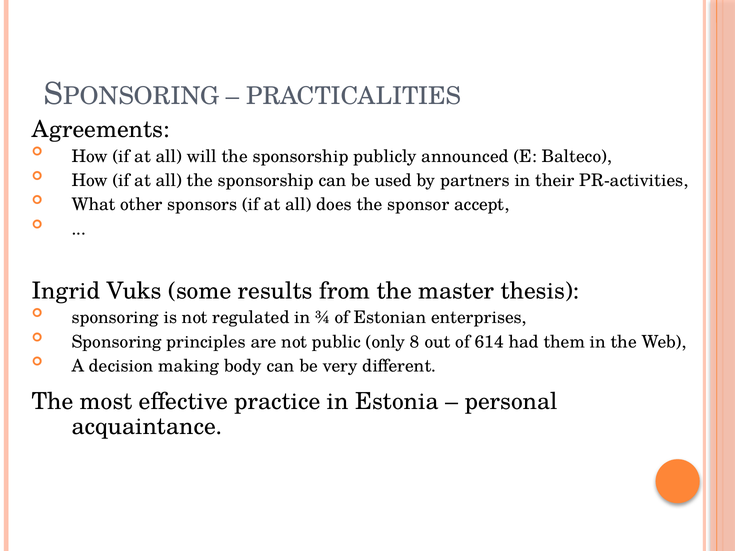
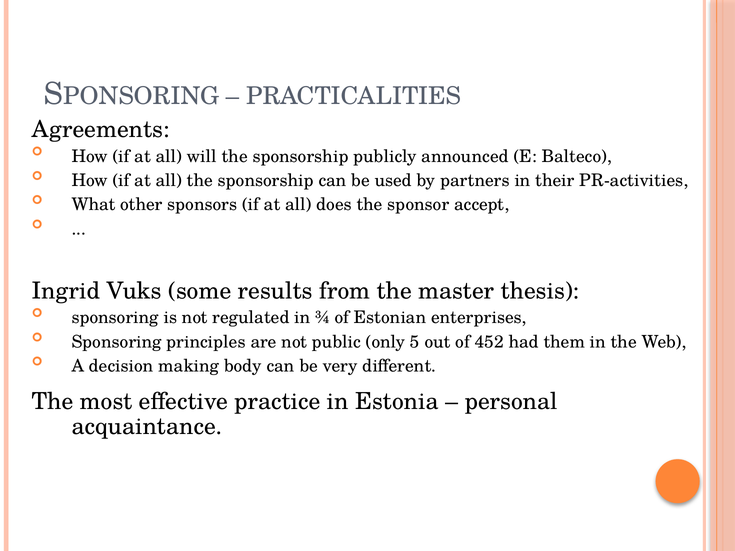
8: 8 -> 5
614: 614 -> 452
